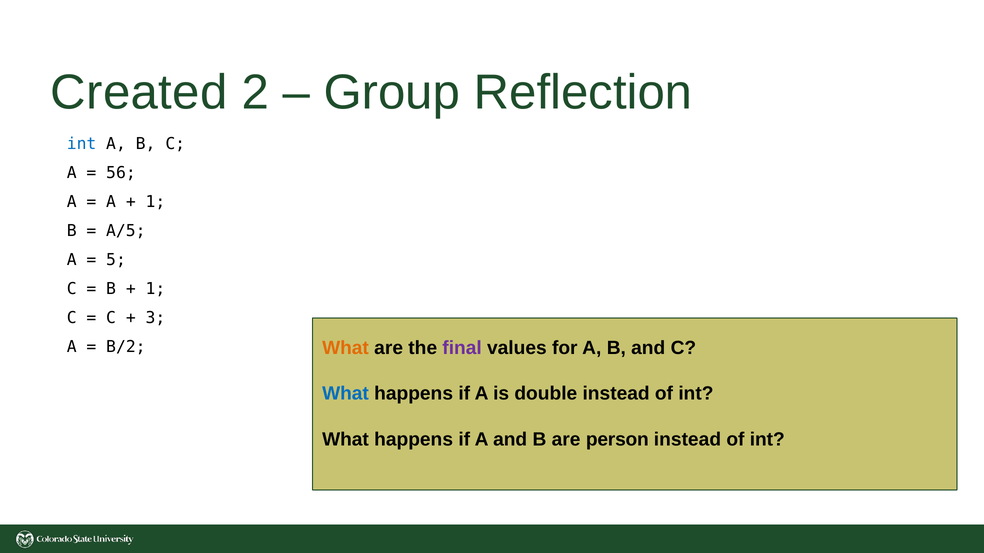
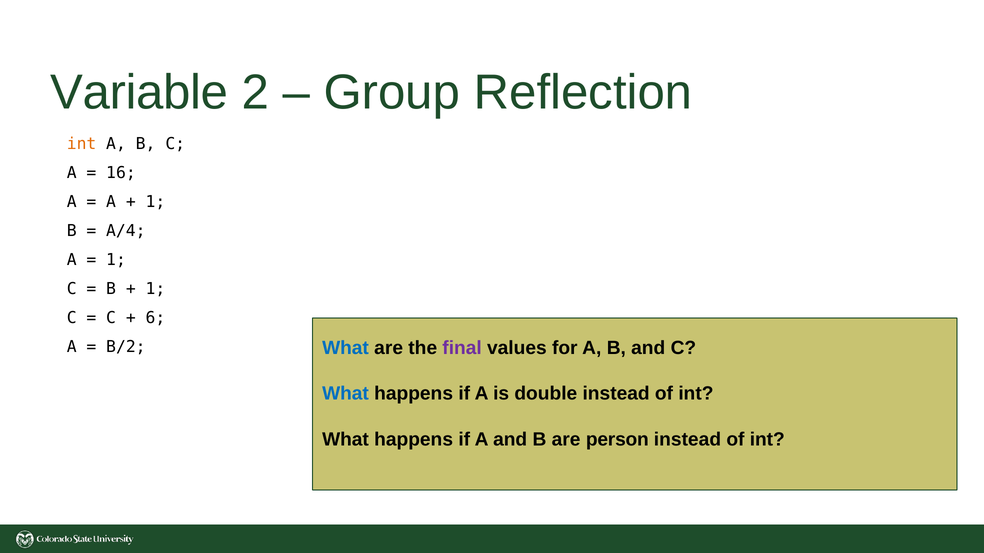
Created: Created -> Variable
int at (82, 144) colour: blue -> orange
56: 56 -> 16
A/5: A/5 -> A/4
5 at (116, 260): 5 -> 1
3: 3 -> 6
What at (346, 348) colour: orange -> blue
